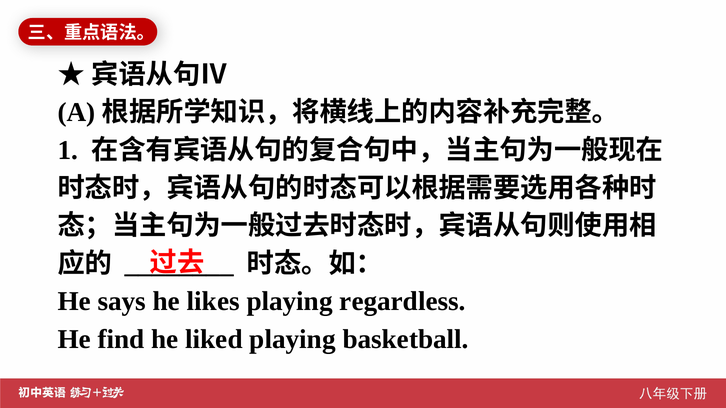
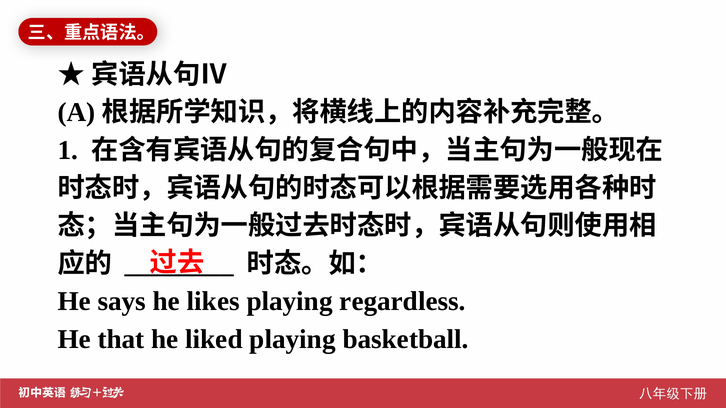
find: find -> that
